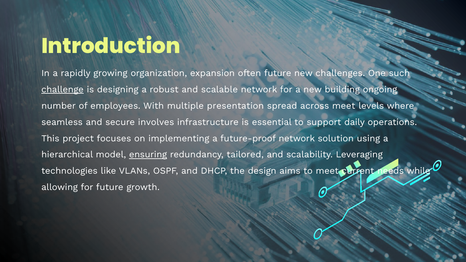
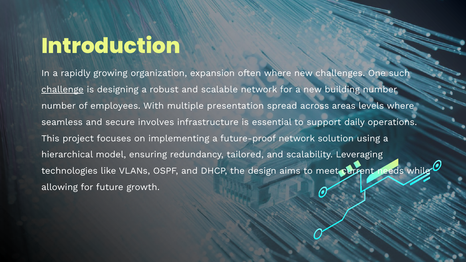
often future: future -> where
building ongoing: ongoing -> number
across meet: meet -> areas
ensuring underline: present -> none
